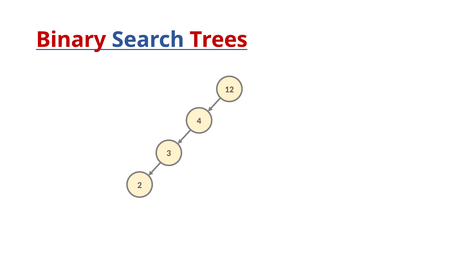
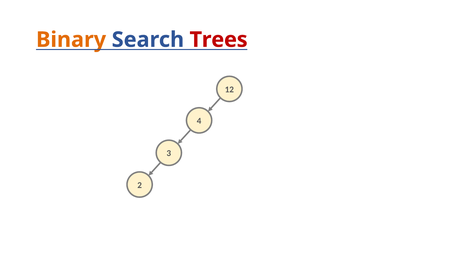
Binary colour: red -> orange
